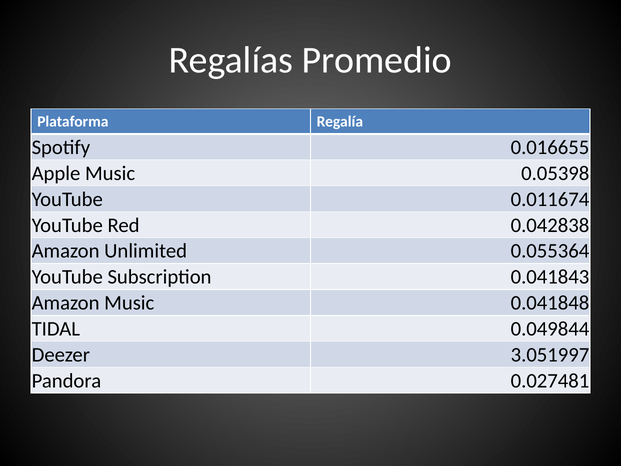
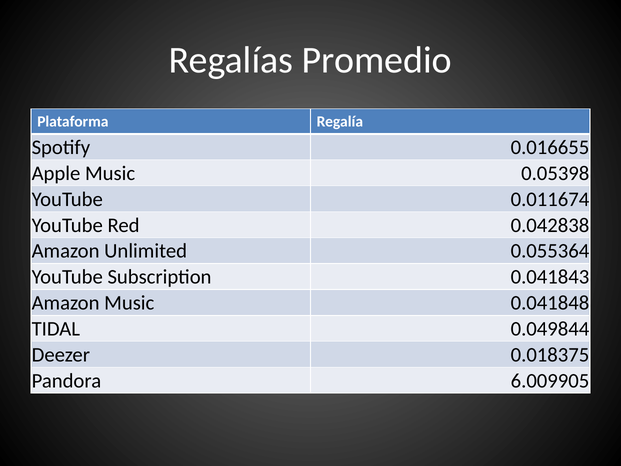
3.051997: 3.051997 -> 0.018375
0.027481: 0.027481 -> 6.009905
